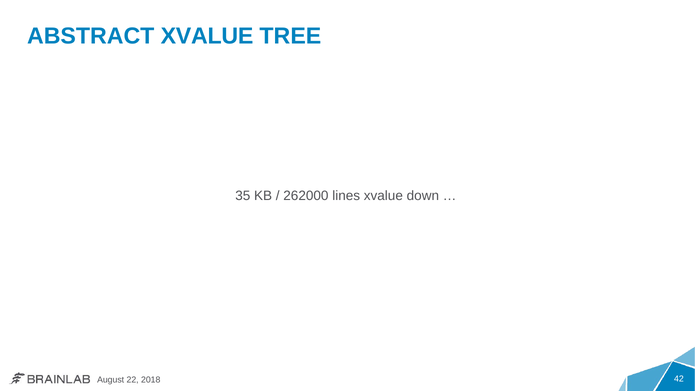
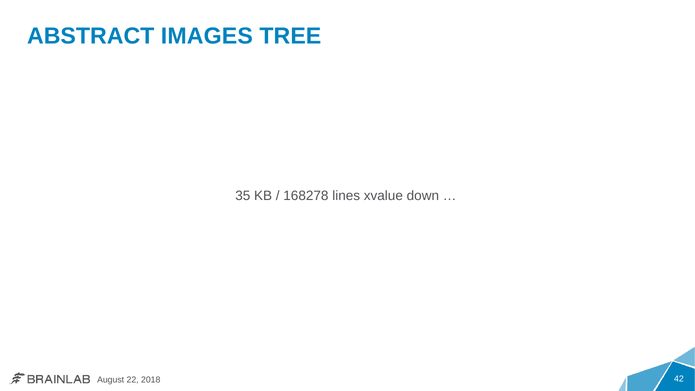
ABSTRACT XVALUE: XVALUE -> IMAGES
262000: 262000 -> 168278
